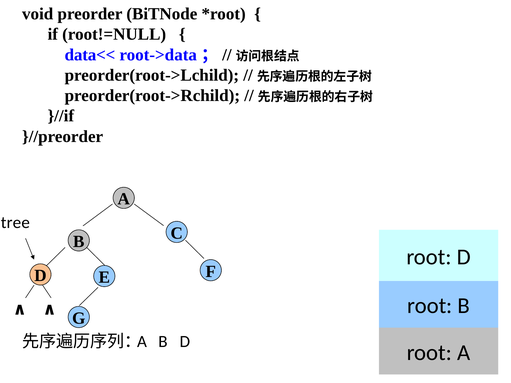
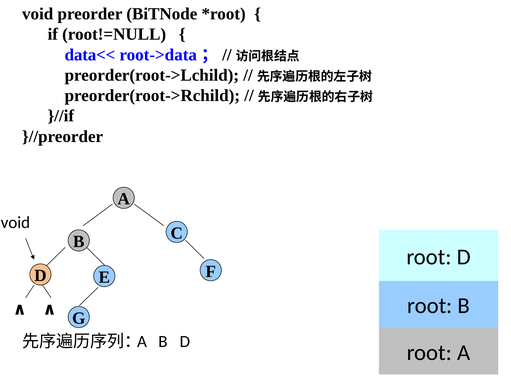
tree at (15, 223): tree -> void
